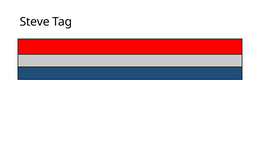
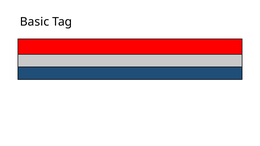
Steve: Steve -> Basic
